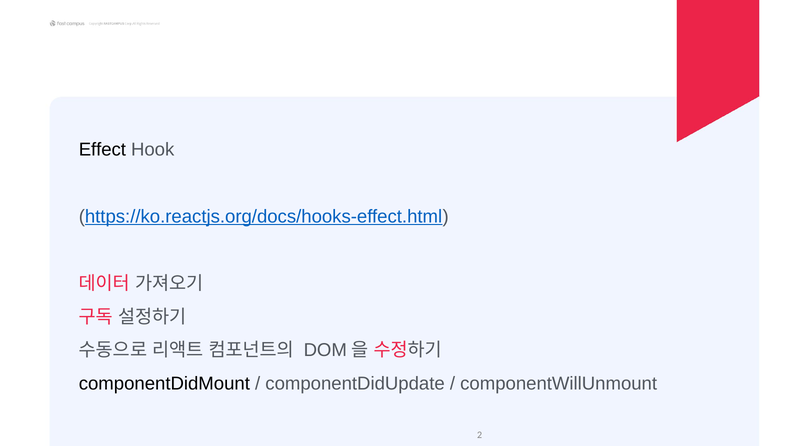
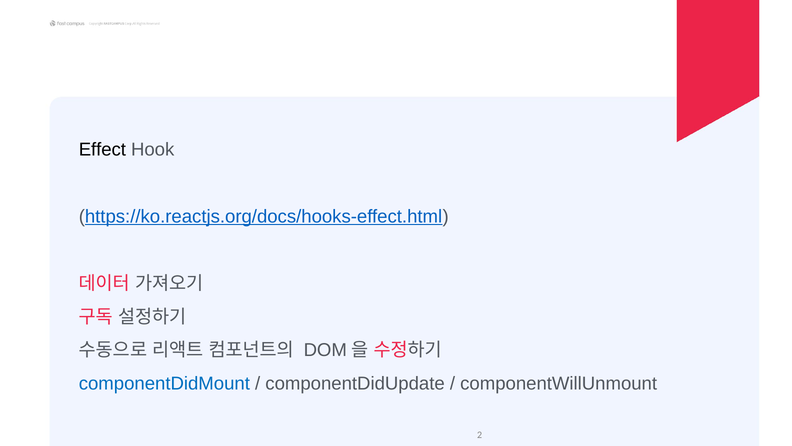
componentDidMount colour: black -> blue
